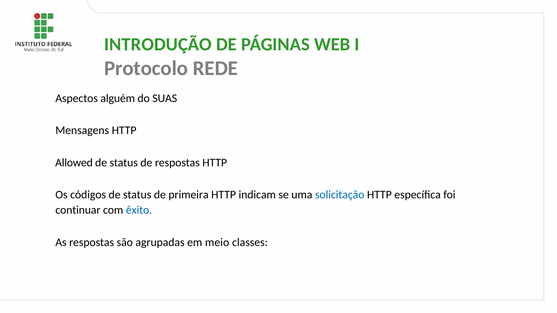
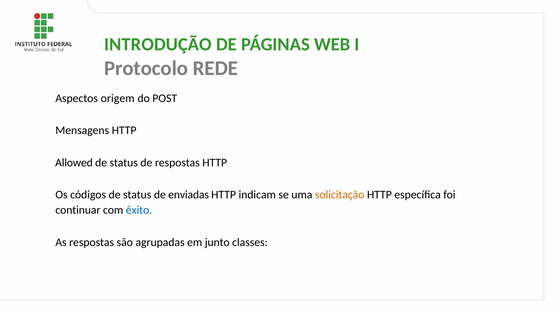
alguém: alguém -> origem
SUAS: SUAS -> POST
primeira: primeira -> enviadas
solicitação colour: blue -> orange
meio: meio -> junto
